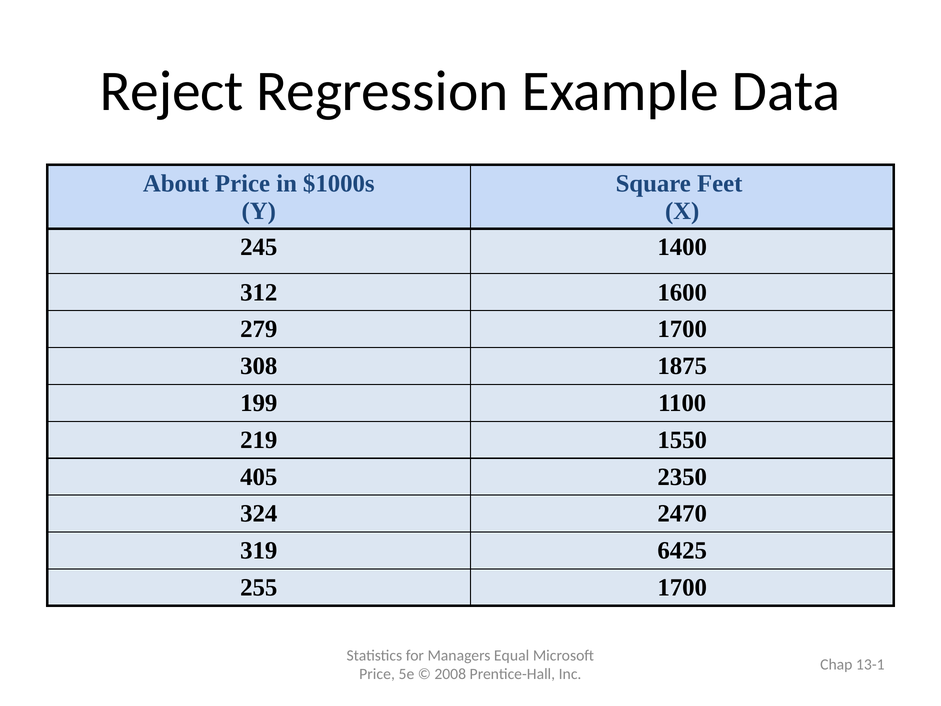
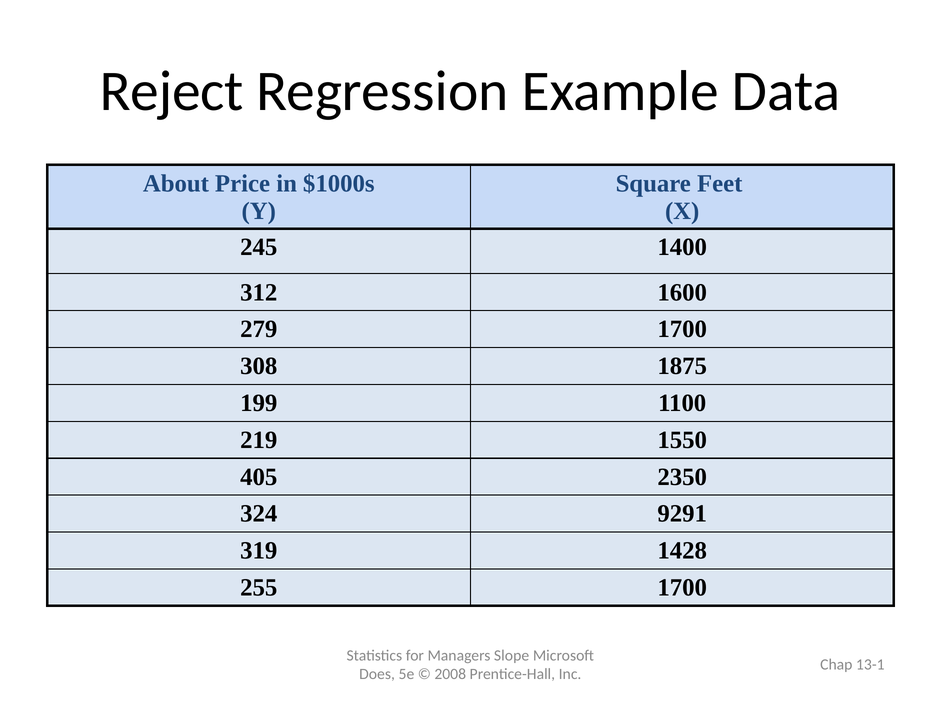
2470: 2470 -> 9291
6425: 6425 -> 1428
Equal: Equal -> Slope
Price at (377, 674): Price -> Does
